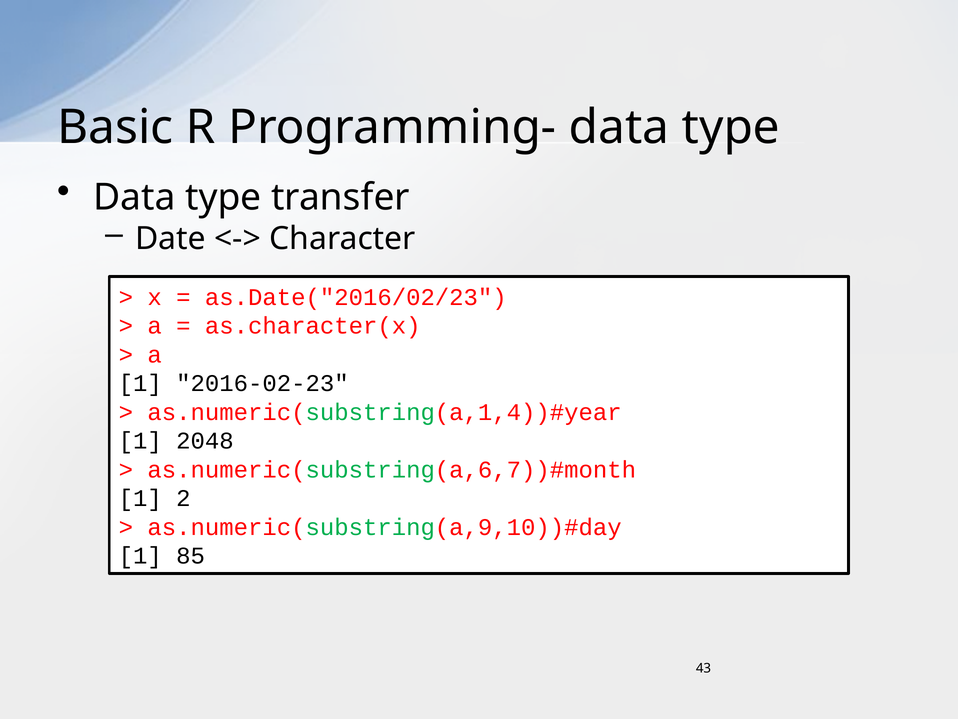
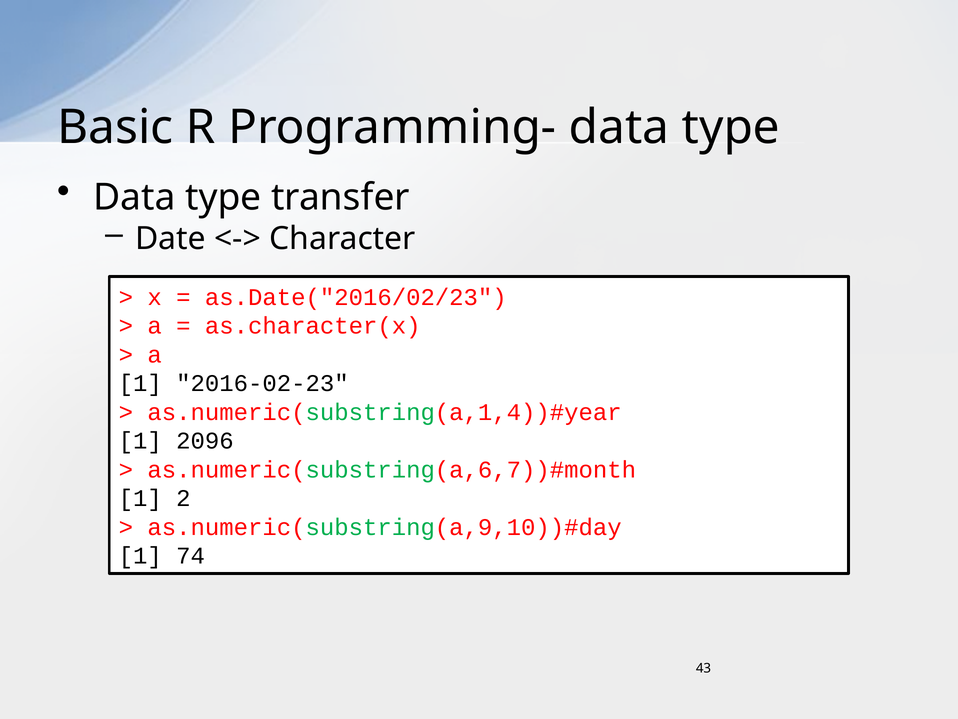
2048: 2048 -> 2096
85: 85 -> 74
